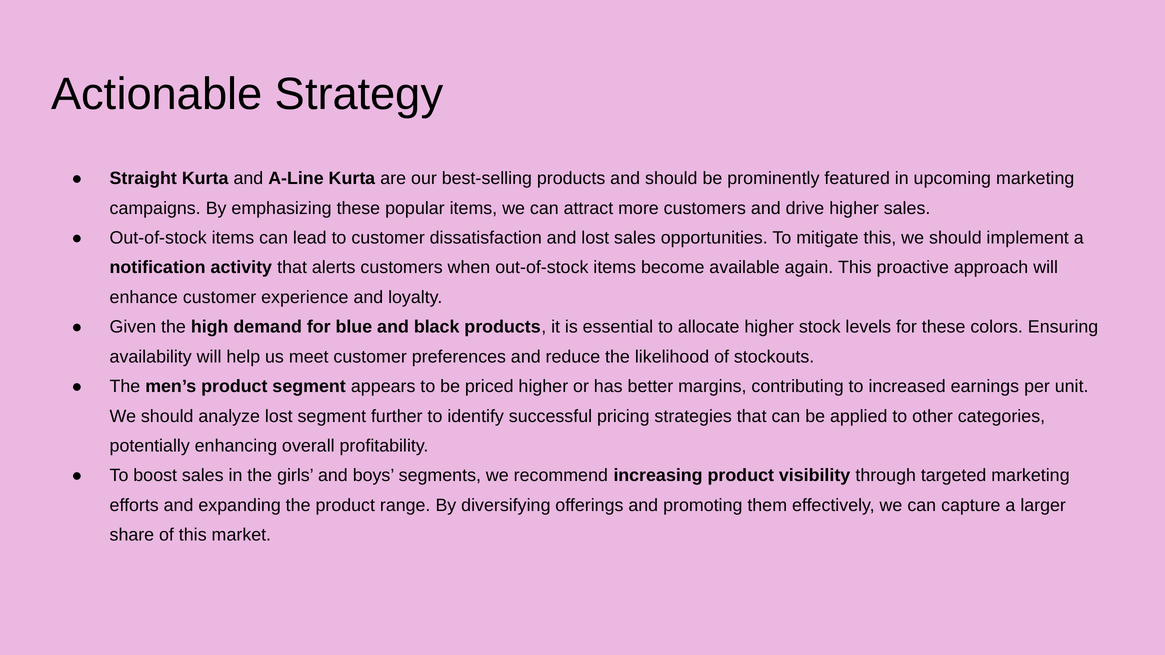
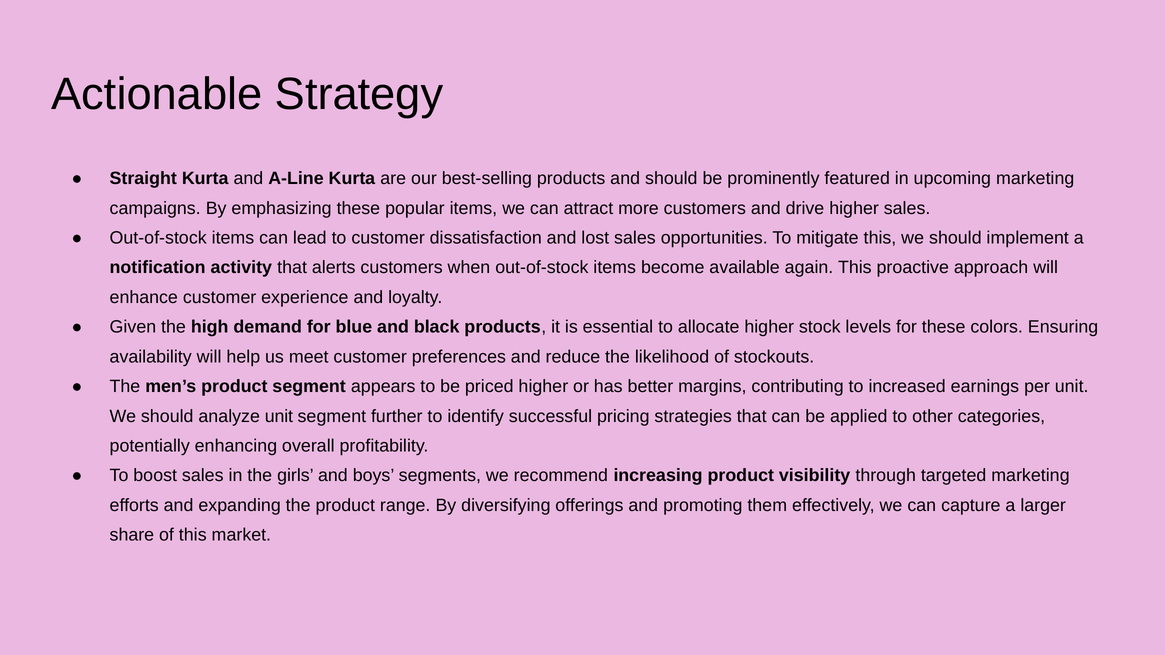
analyze lost: lost -> unit
